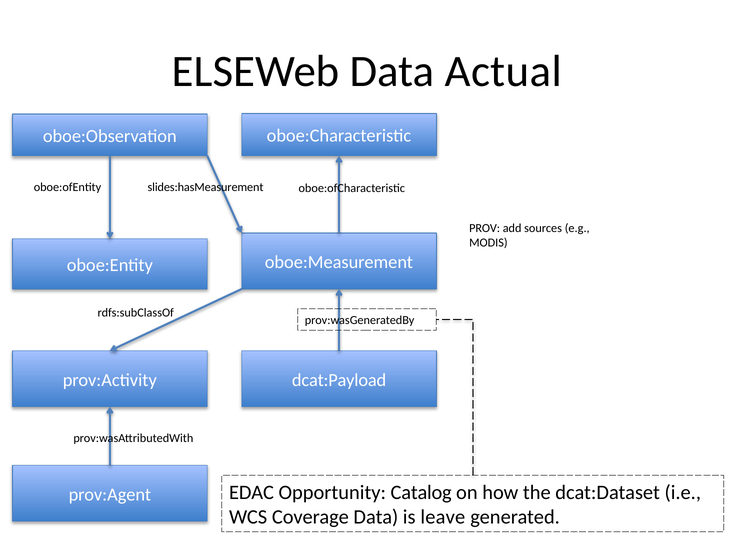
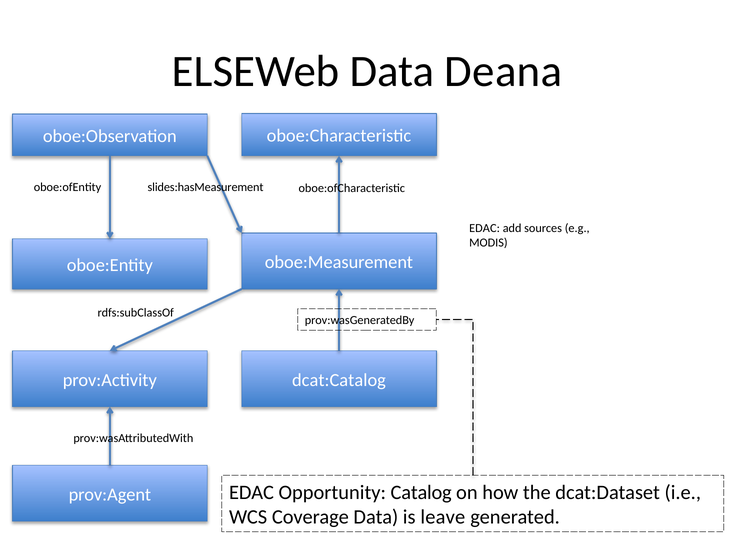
Actual: Actual -> Deana
PROV at (485, 228): PROV -> EDAC
dcat:Payload: dcat:Payload -> dcat:Catalog
